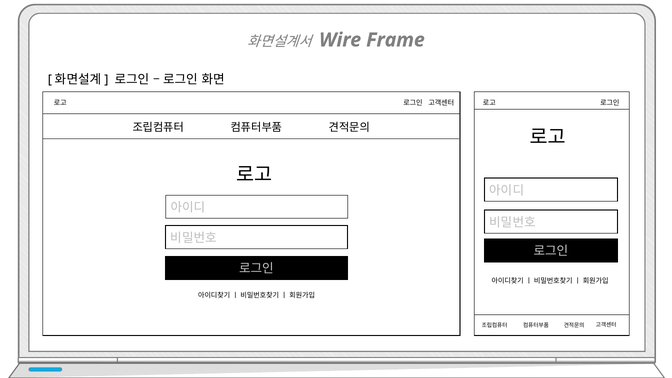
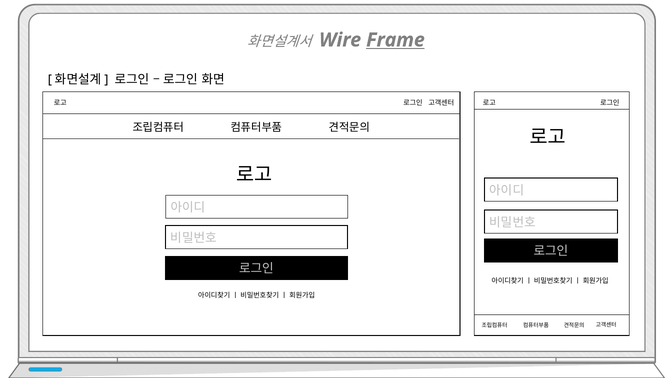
Frame underline: none -> present
